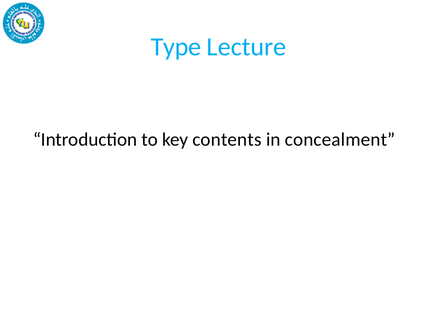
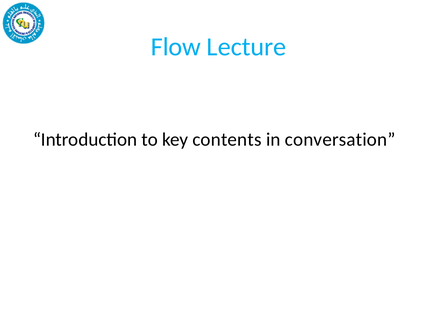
Type: Type -> Flow
concealment: concealment -> conversation
